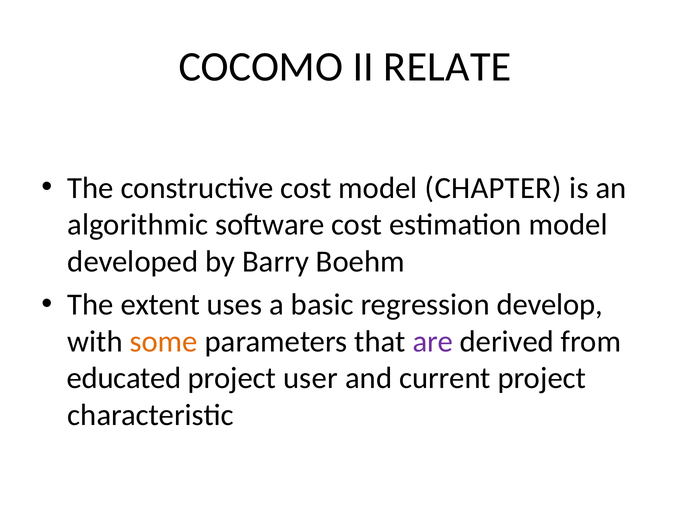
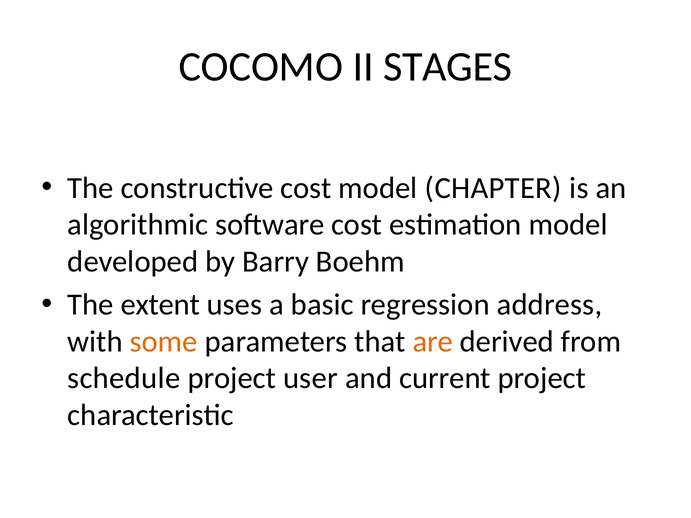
RELATE: RELATE -> STAGES
develop: develop -> address
are colour: purple -> orange
educated: educated -> schedule
